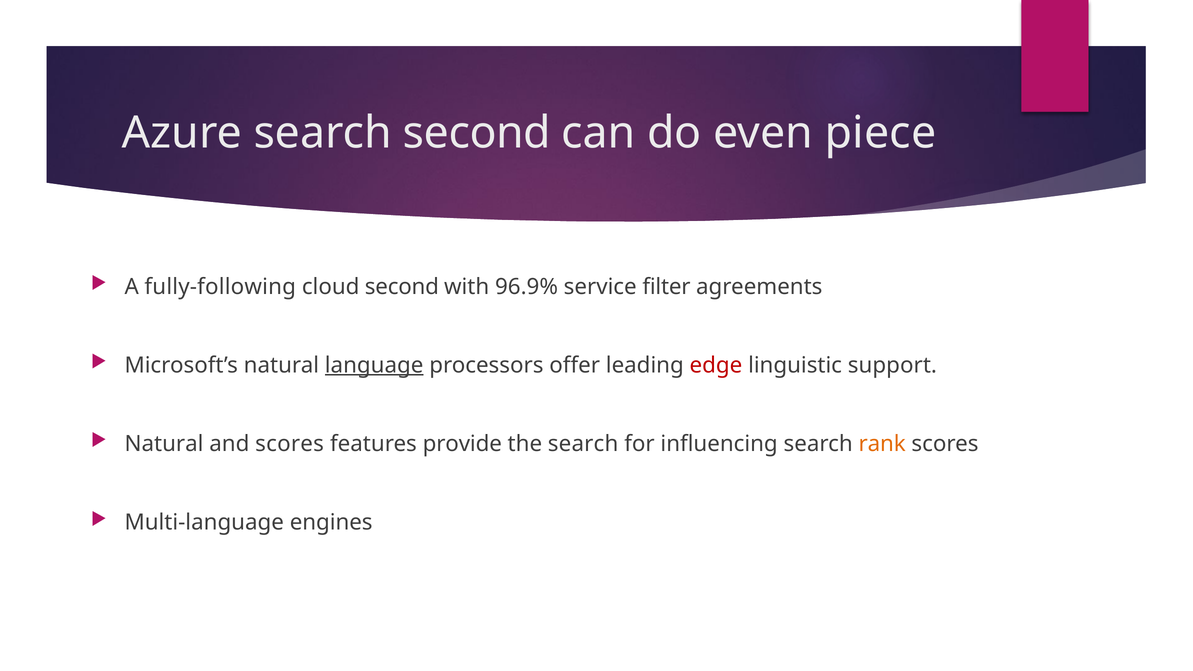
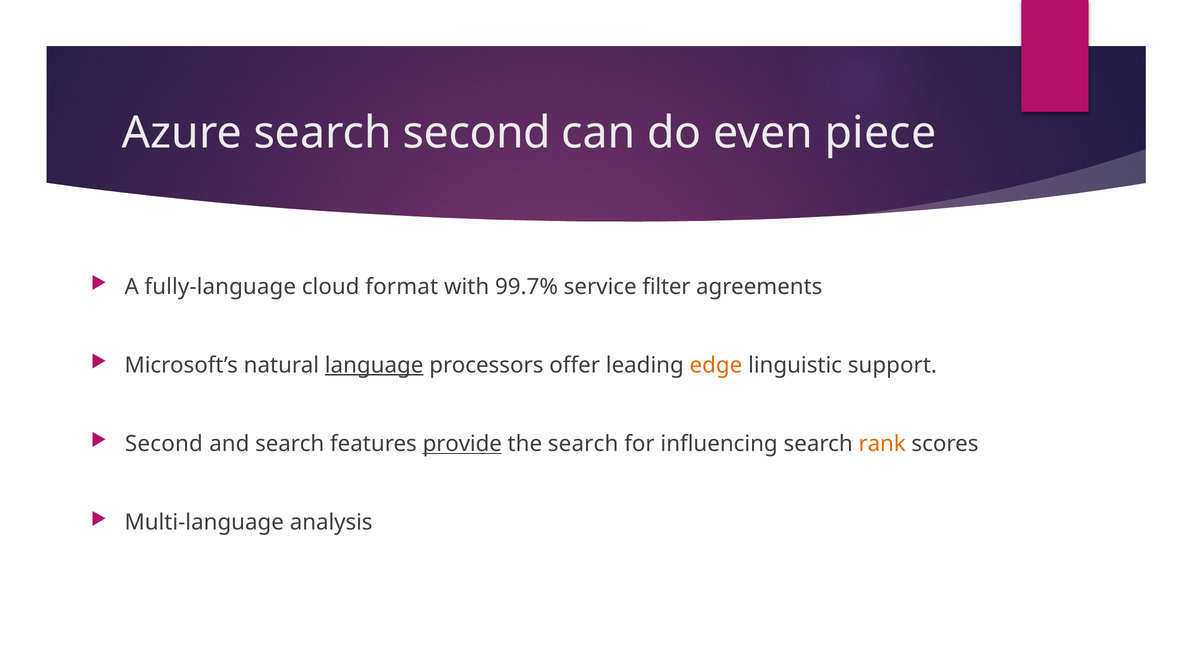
fully-following: fully-following -> fully-language
cloud second: second -> format
96.9%: 96.9% -> 99.7%
edge colour: red -> orange
Natural at (164, 444): Natural -> Second
and scores: scores -> search
provide underline: none -> present
engines: engines -> analysis
